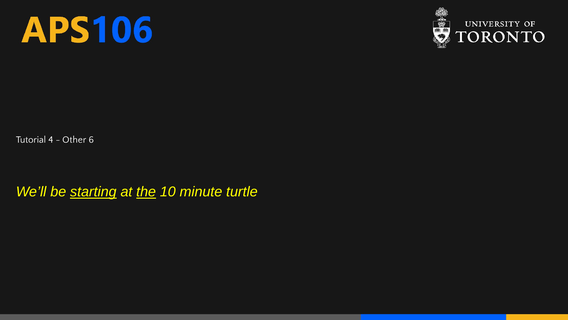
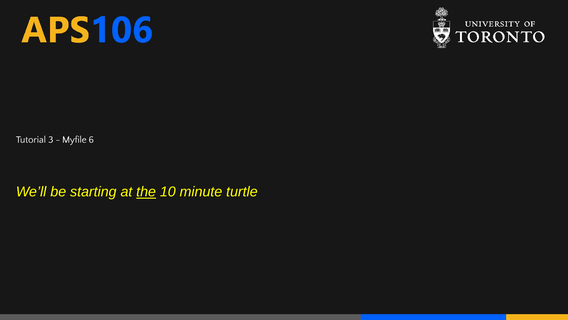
4: 4 -> 3
Other: Other -> Myfile
starting underline: present -> none
